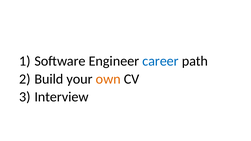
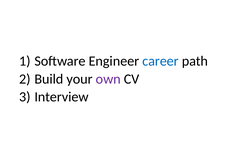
own colour: orange -> purple
